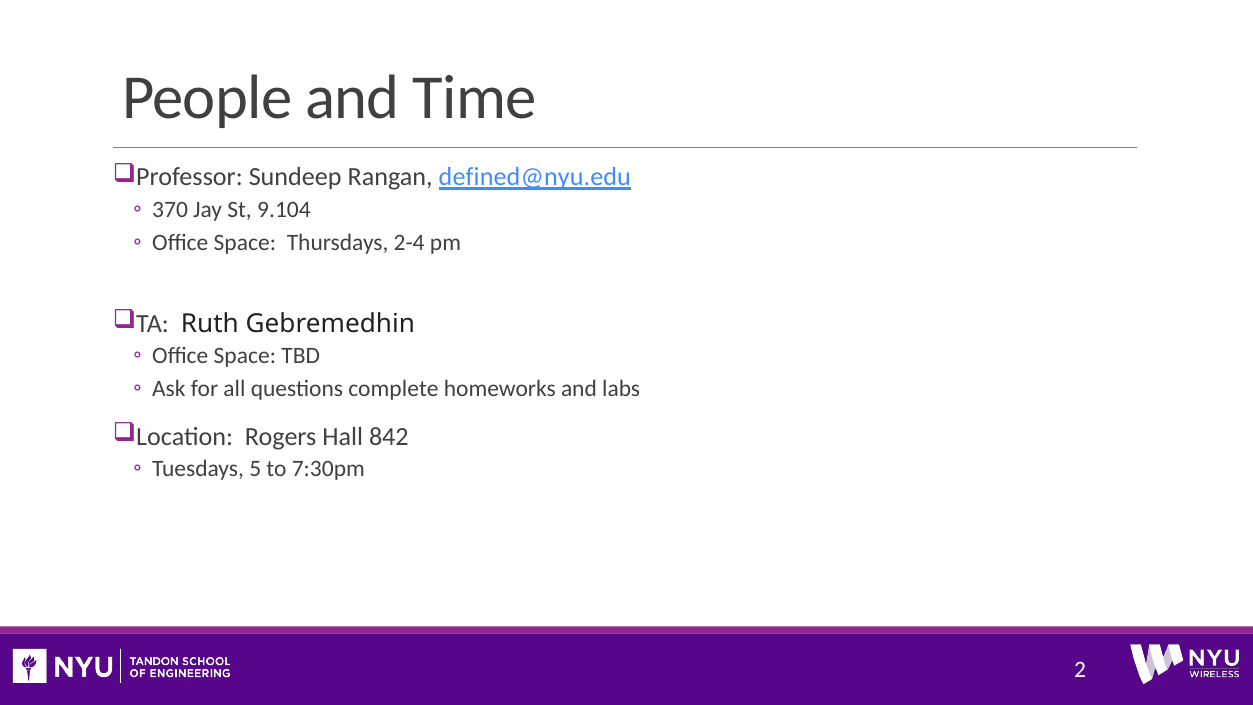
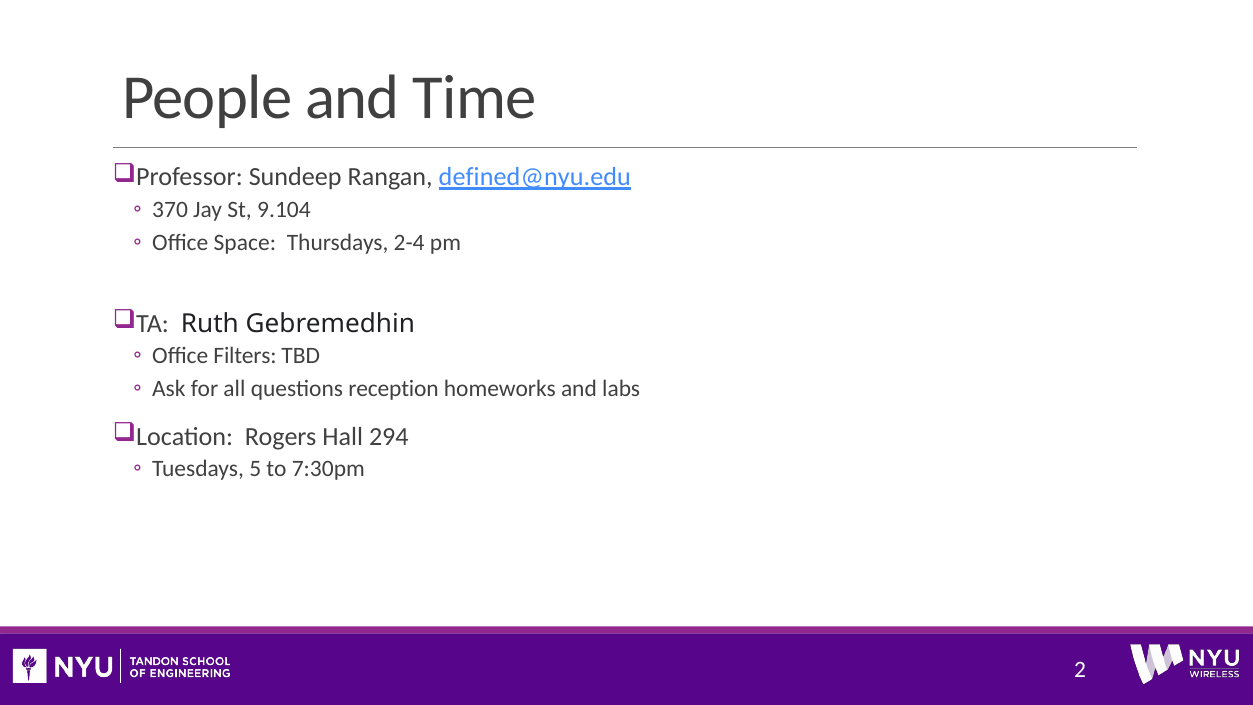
Space at (245, 356): Space -> Filters
complete: complete -> reception
842: 842 -> 294
